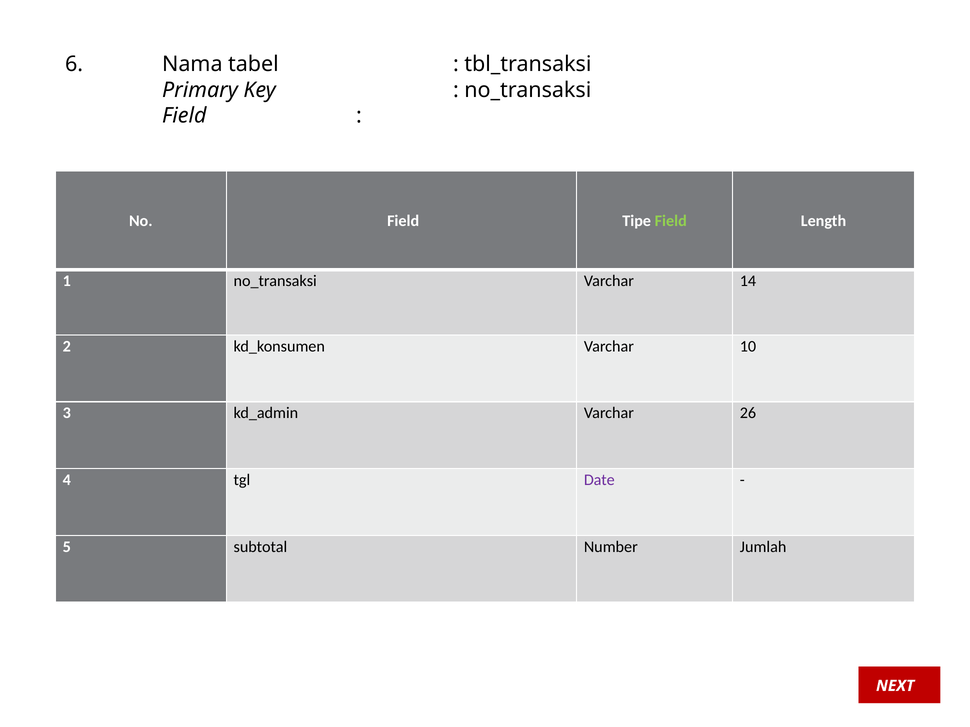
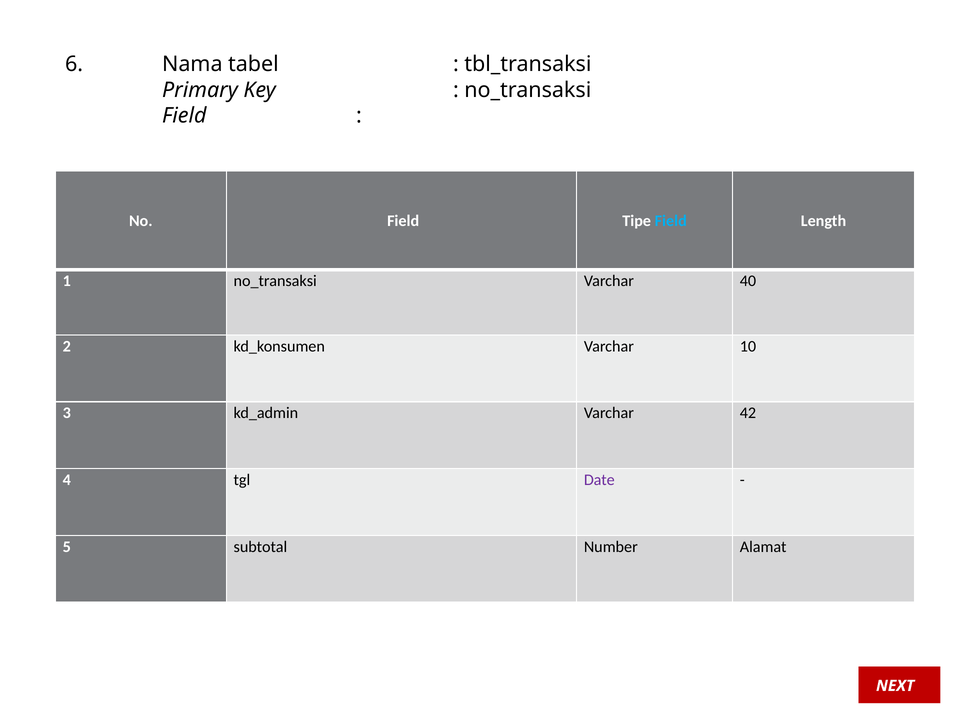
Field at (671, 221) colour: light green -> light blue
14: 14 -> 40
26: 26 -> 42
Jumlah: Jumlah -> Alamat
